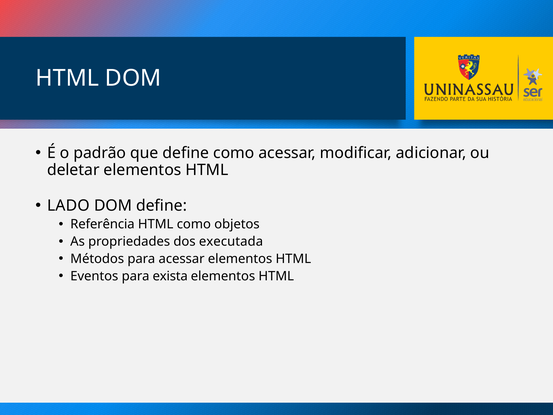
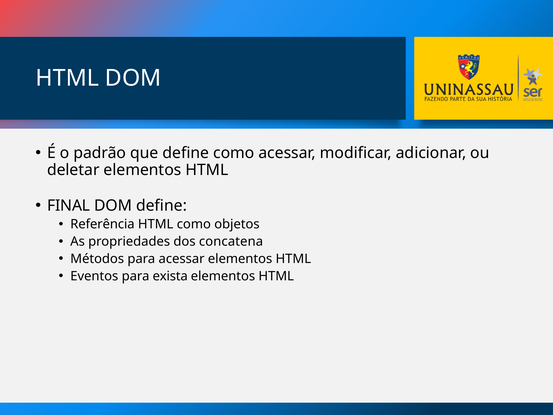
LADO: LADO -> FINAL
executada: executada -> concatena
